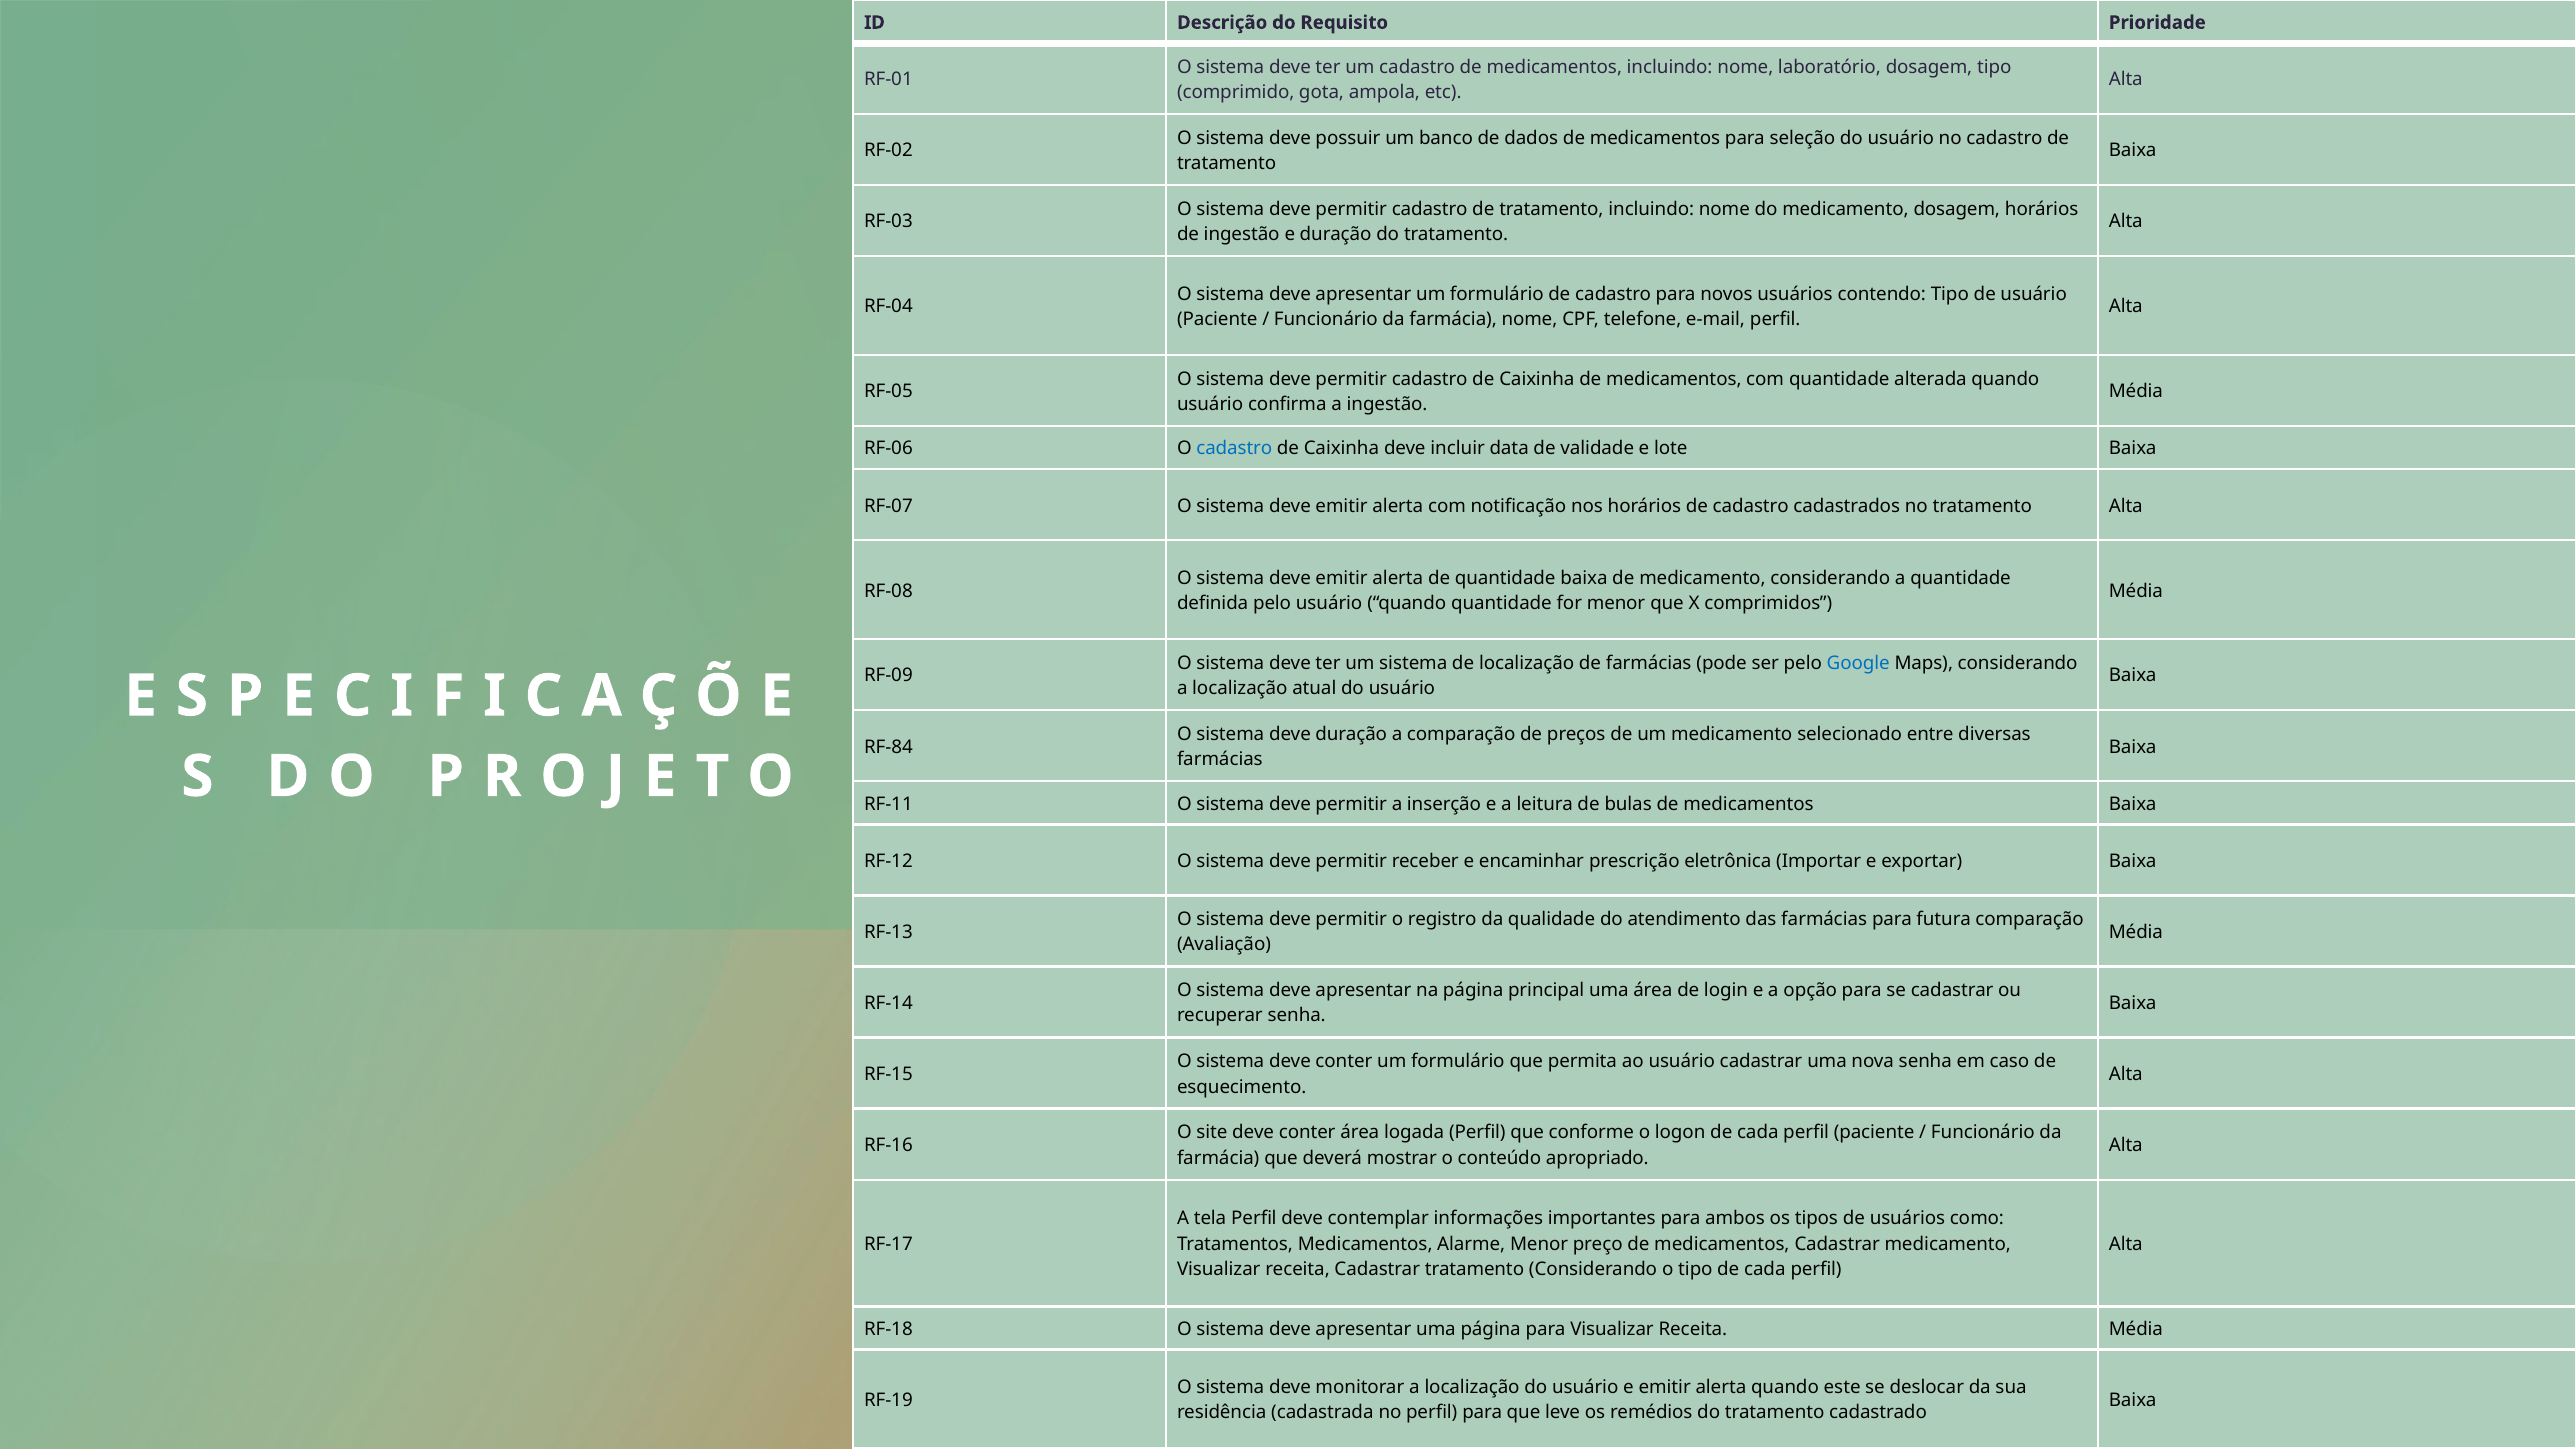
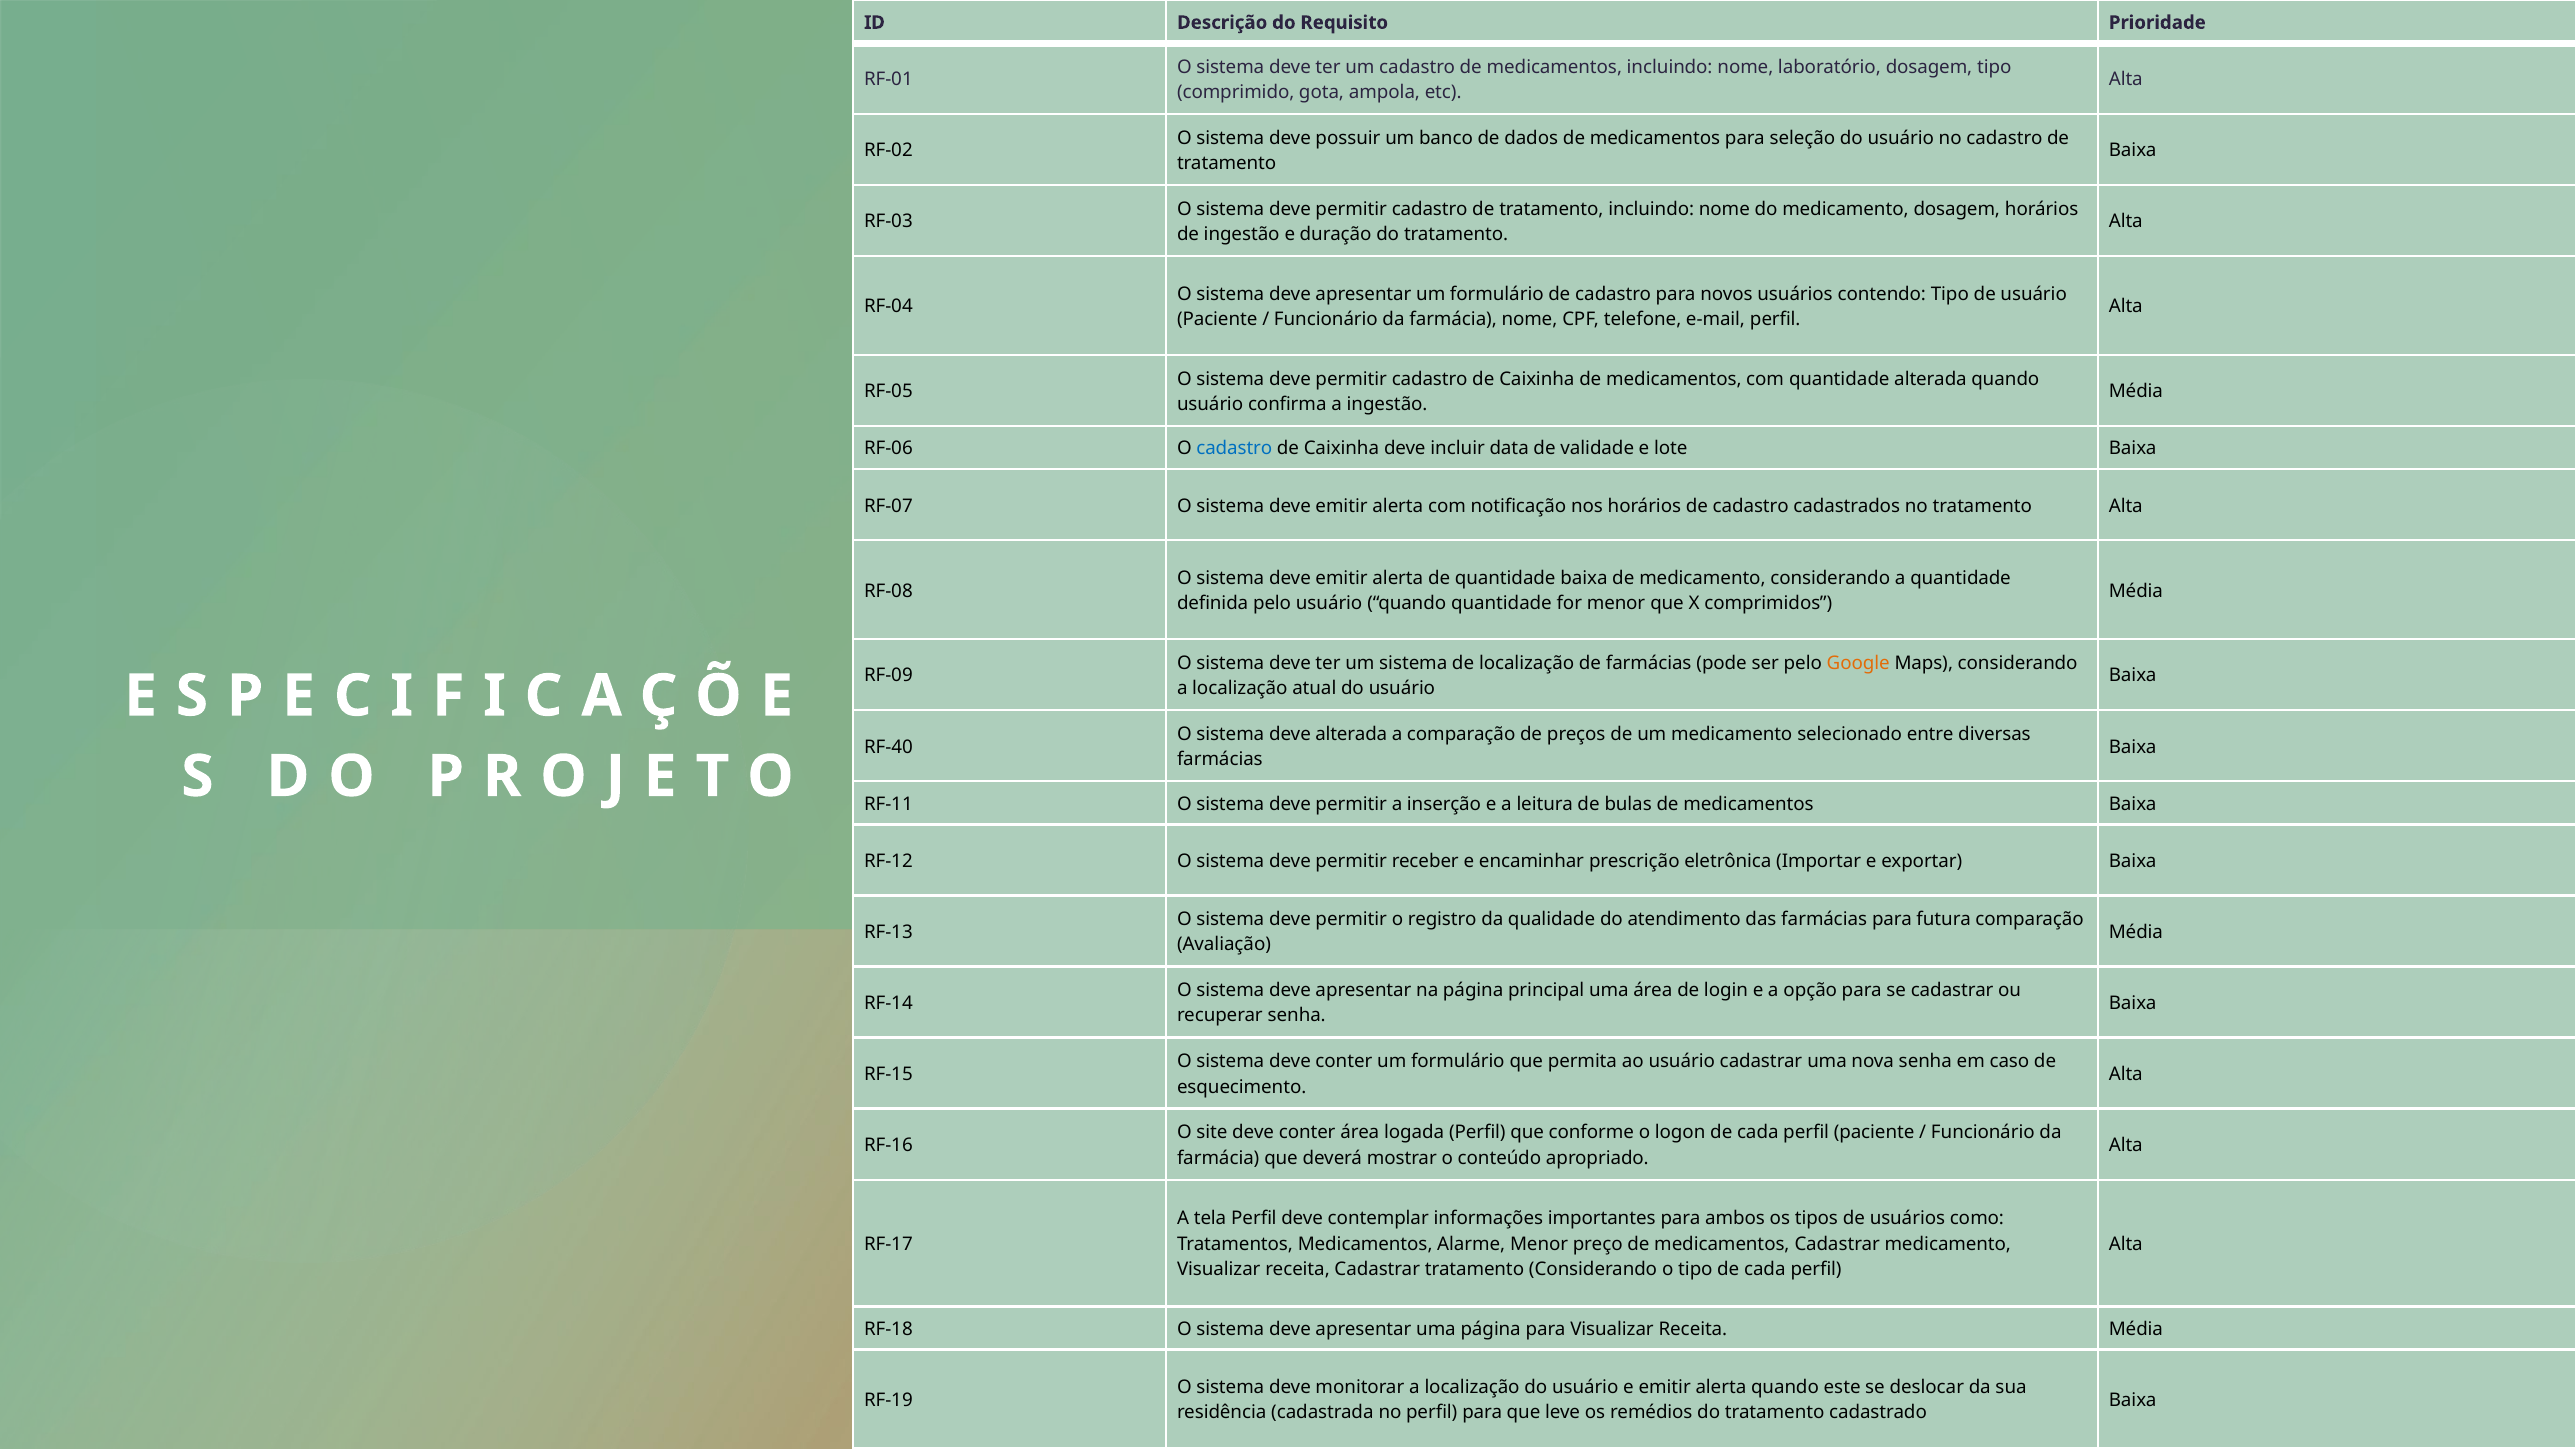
Google colour: blue -> orange
deve duração: duração -> alterada
RF-84: RF-84 -> RF-40
